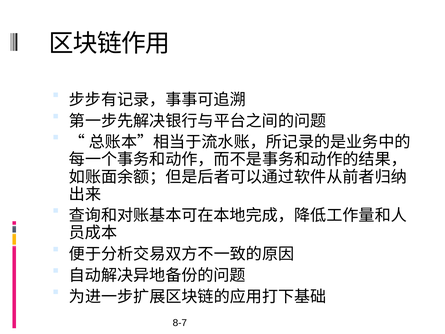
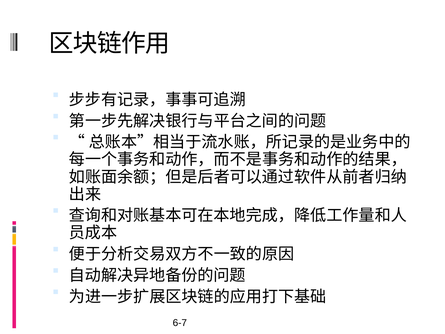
8-7: 8-7 -> 6-7
